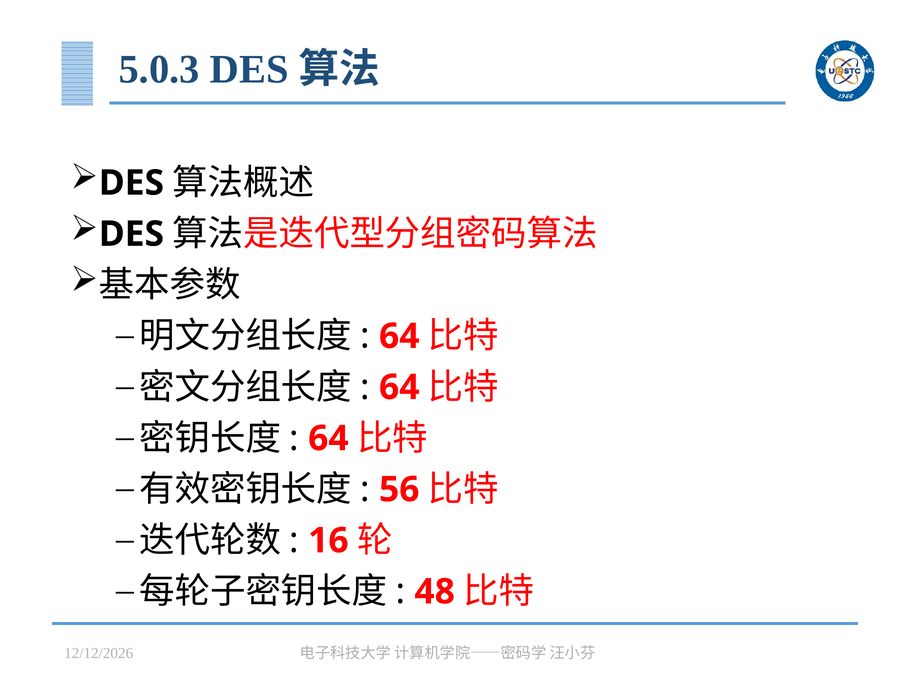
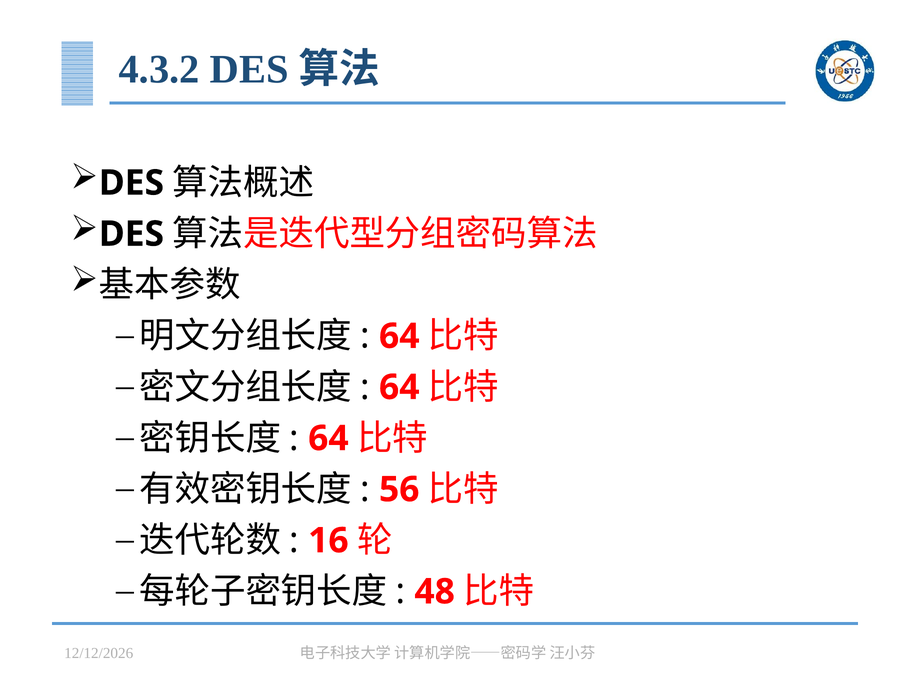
5.0.3: 5.0.3 -> 4.3.2
